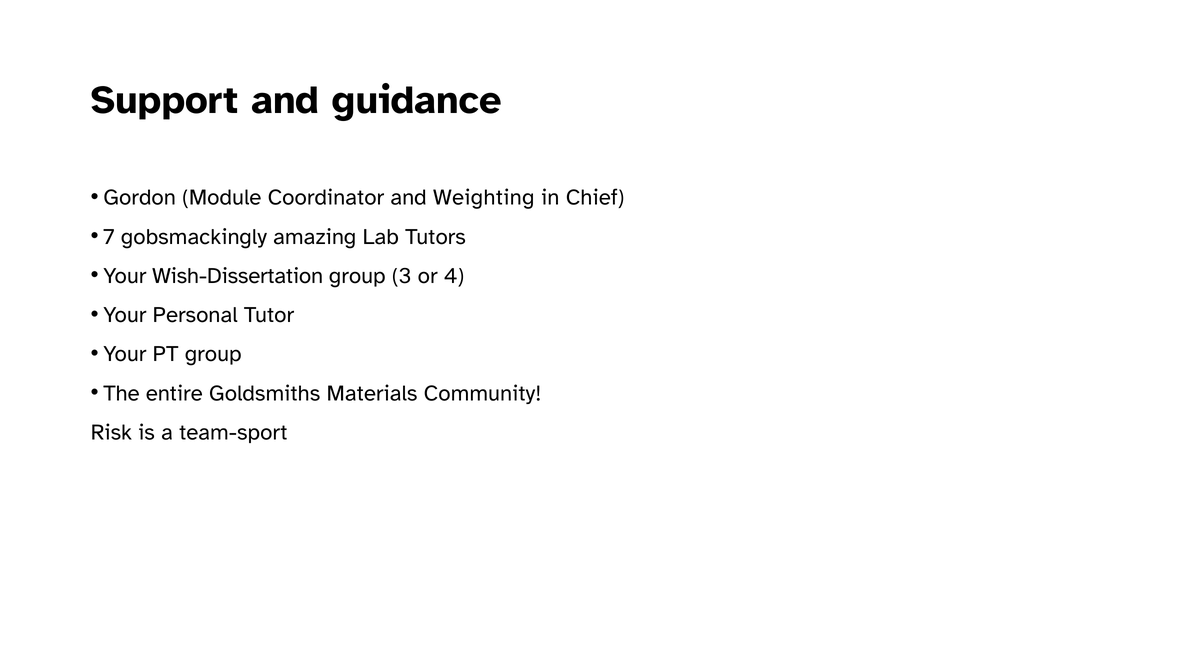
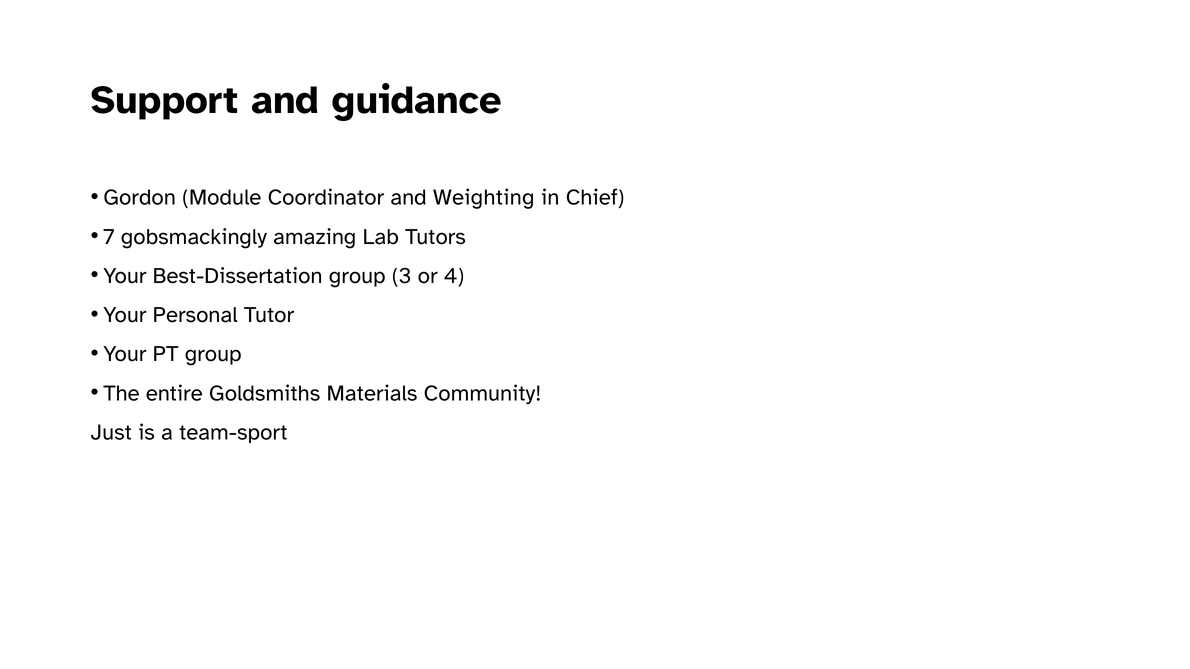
Wish-Dissertation: Wish-Dissertation -> Best-Dissertation
Risk: Risk -> Just
